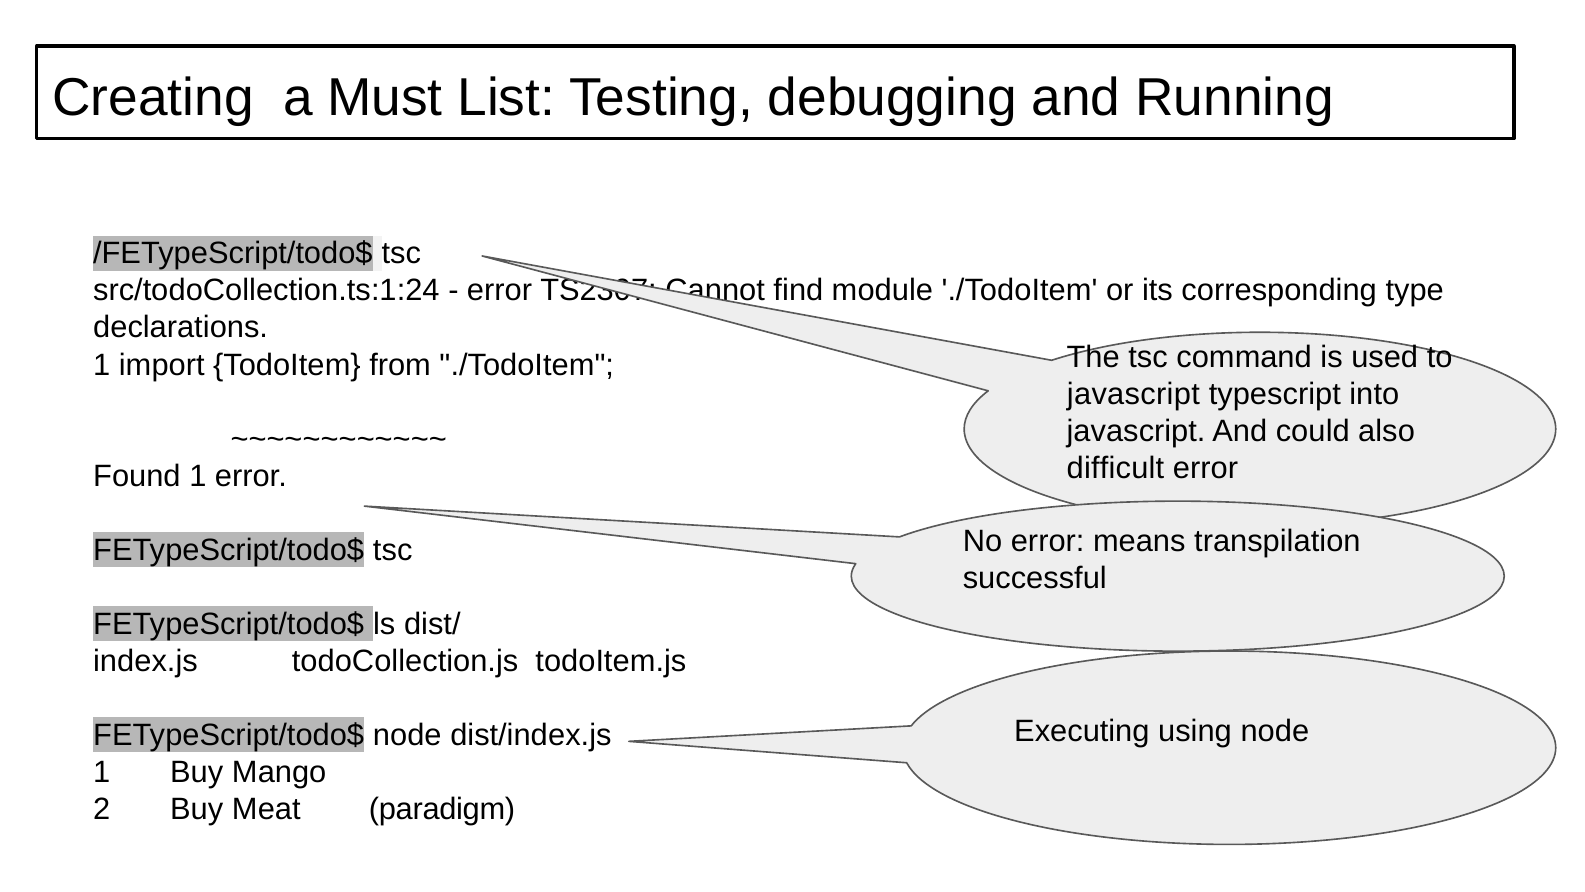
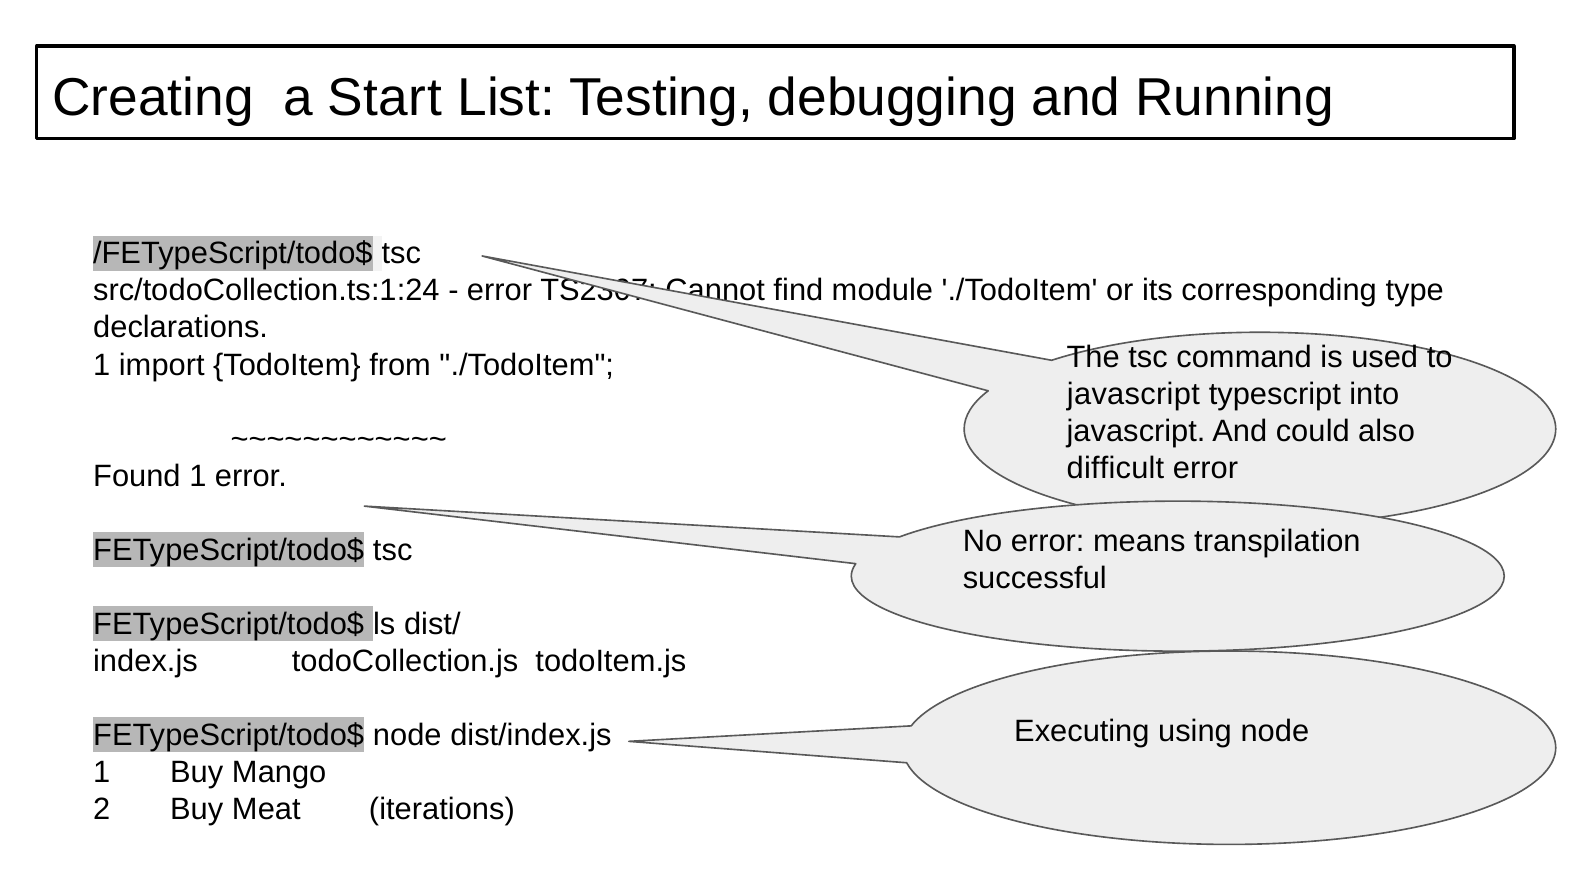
Must: Must -> Start
paradigm: paradigm -> iterations
